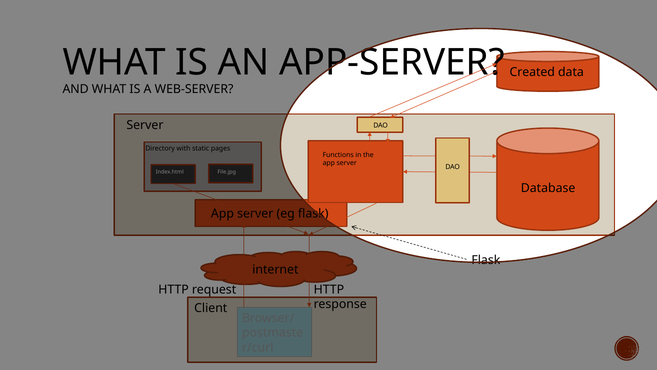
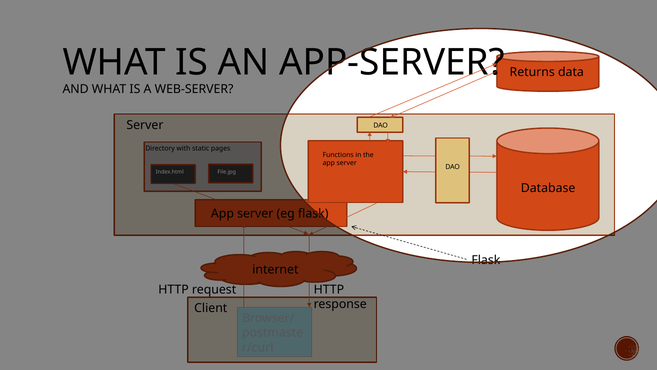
Created: Created -> Returns
